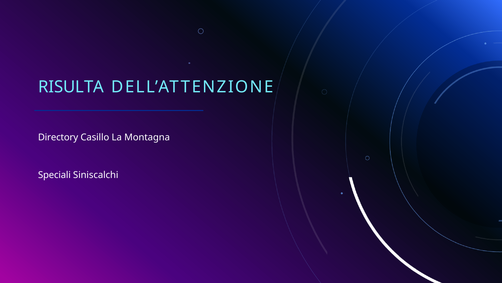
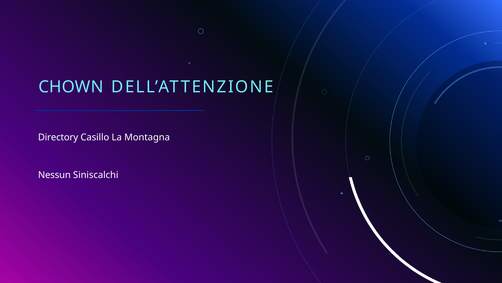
RISULTA: RISULTA -> CHOWN
Speciali: Speciali -> Nessun
